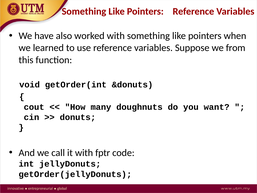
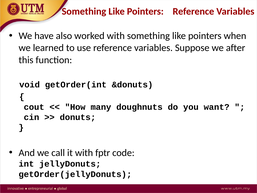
from: from -> after
